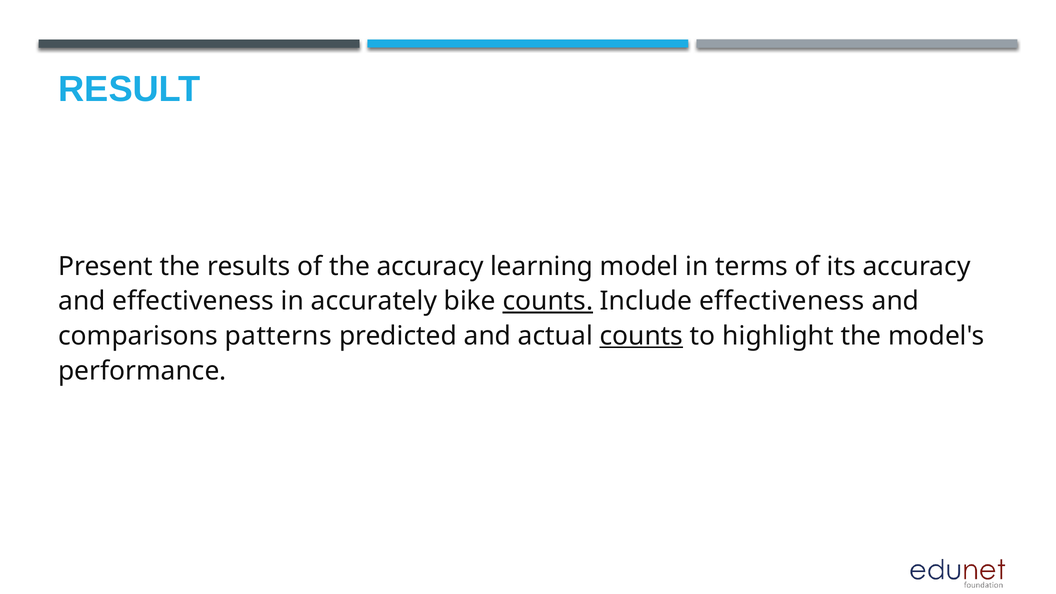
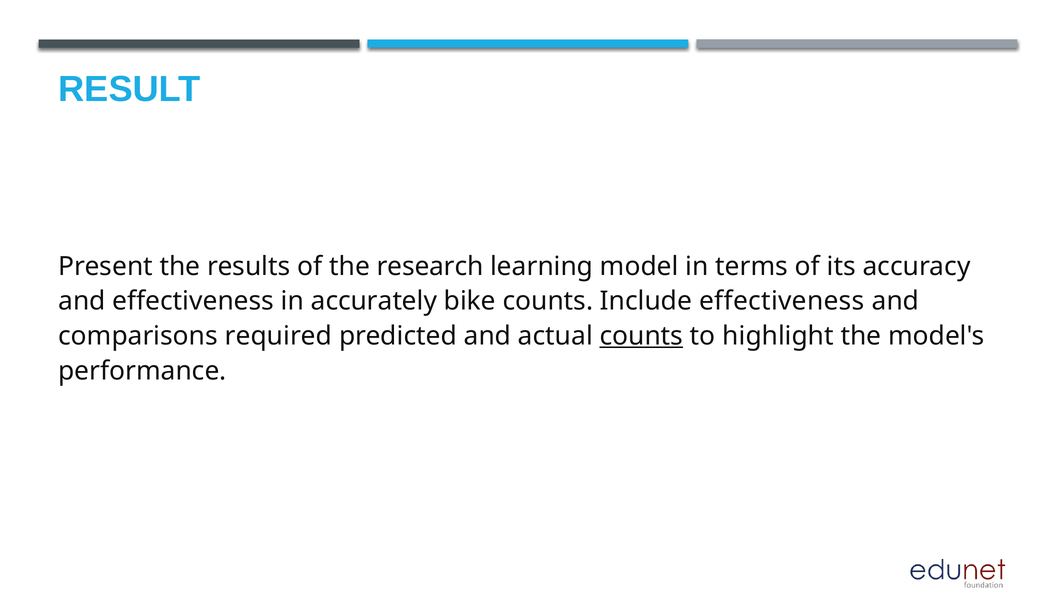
the accuracy: accuracy -> research
counts at (548, 301) underline: present -> none
patterns: patterns -> required
